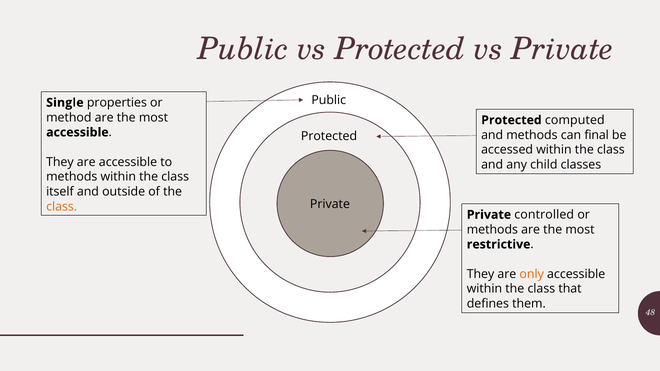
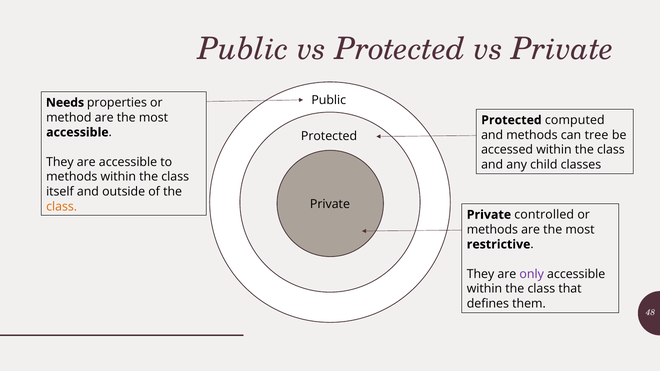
Single: Single -> Needs
final: final -> tree
only colour: orange -> purple
